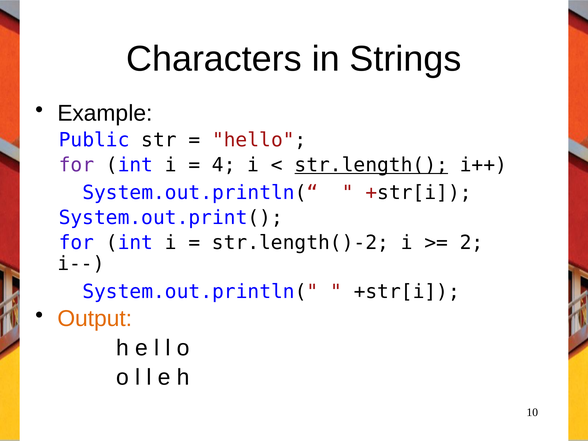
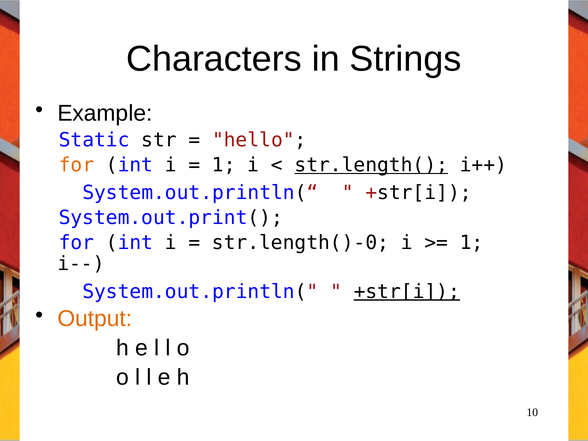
Public: Public -> Static
for at (76, 165) colour: purple -> orange
4 at (224, 165): 4 -> 1
str.length()-2: str.length()-2 -> str.length()-0
2 at (472, 243): 2 -> 1
+str[i at (407, 292) underline: none -> present
